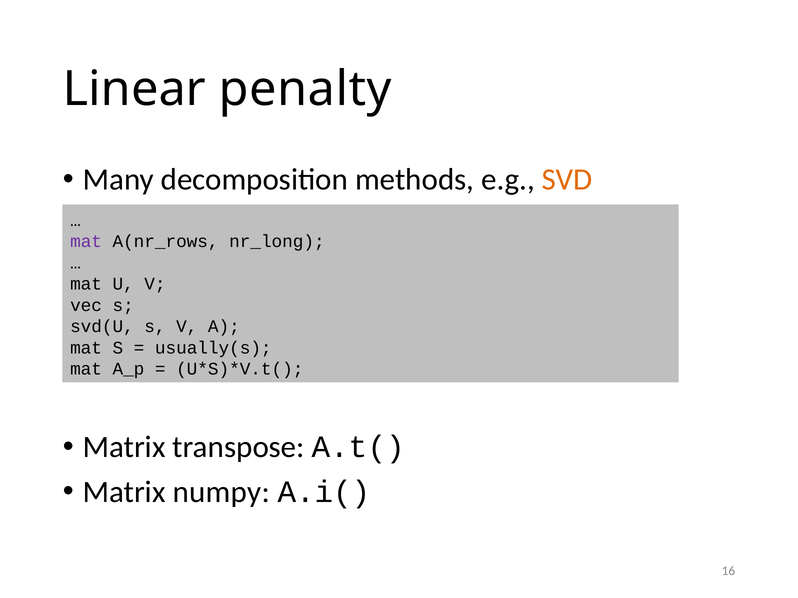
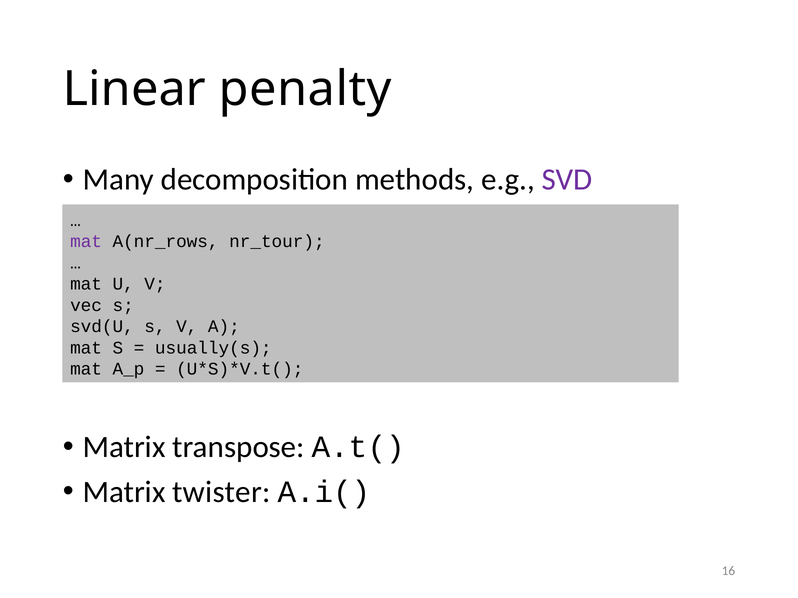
SVD colour: orange -> purple
nr_long: nr_long -> nr_tour
numpy: numpy -> twister
